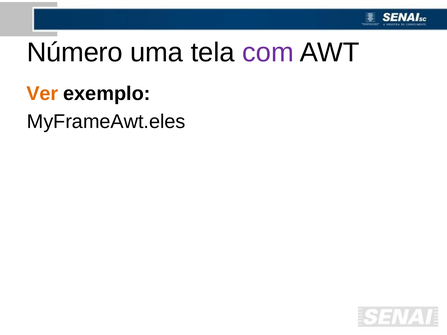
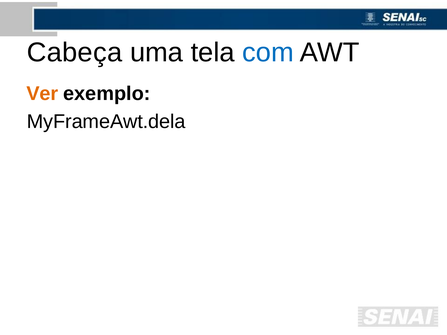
Número: Número -> Cabeça
com colour: purple -> blue
MyFrameAwt.eles: MyFrameAwt.eles -> MyFrameAwt.dela
